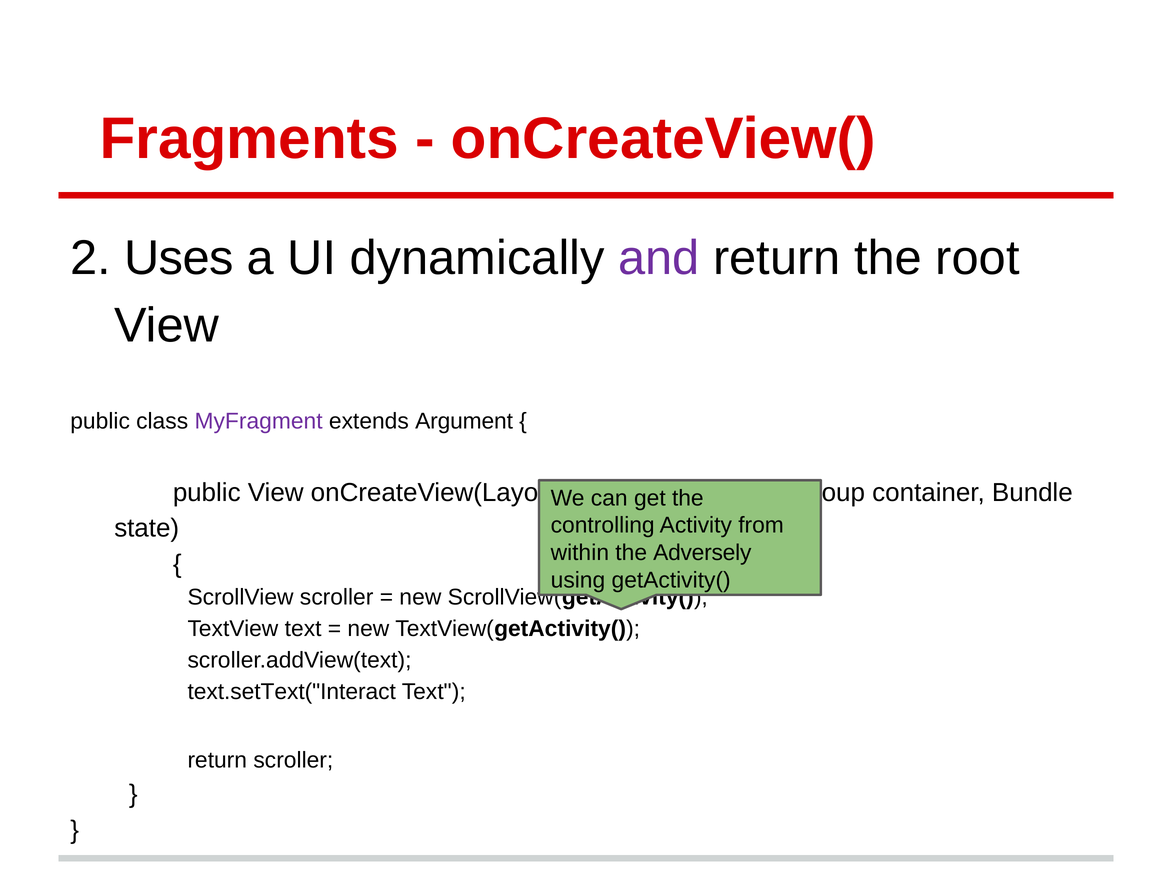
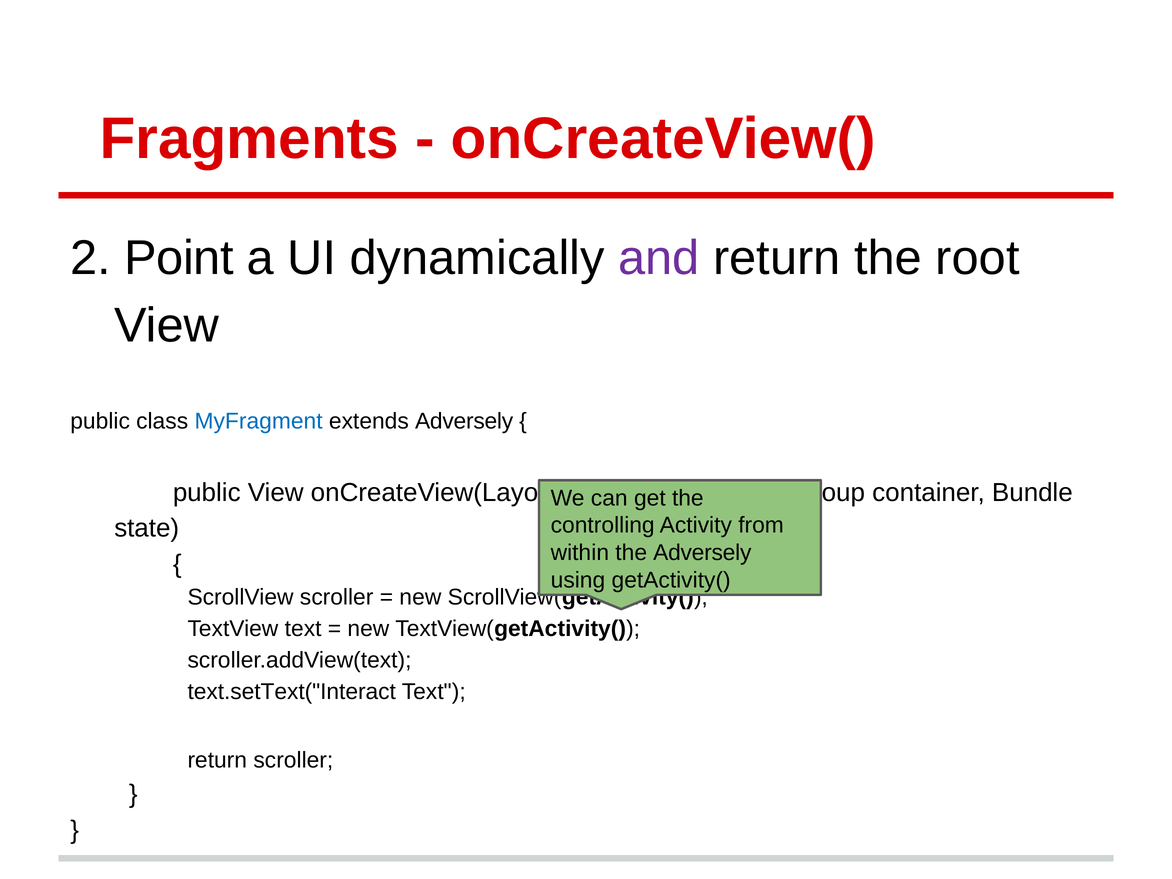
Uses: Uses -> Point
MyFragment colour: purple -> blue
extends Argument: Argument -> Adversely
